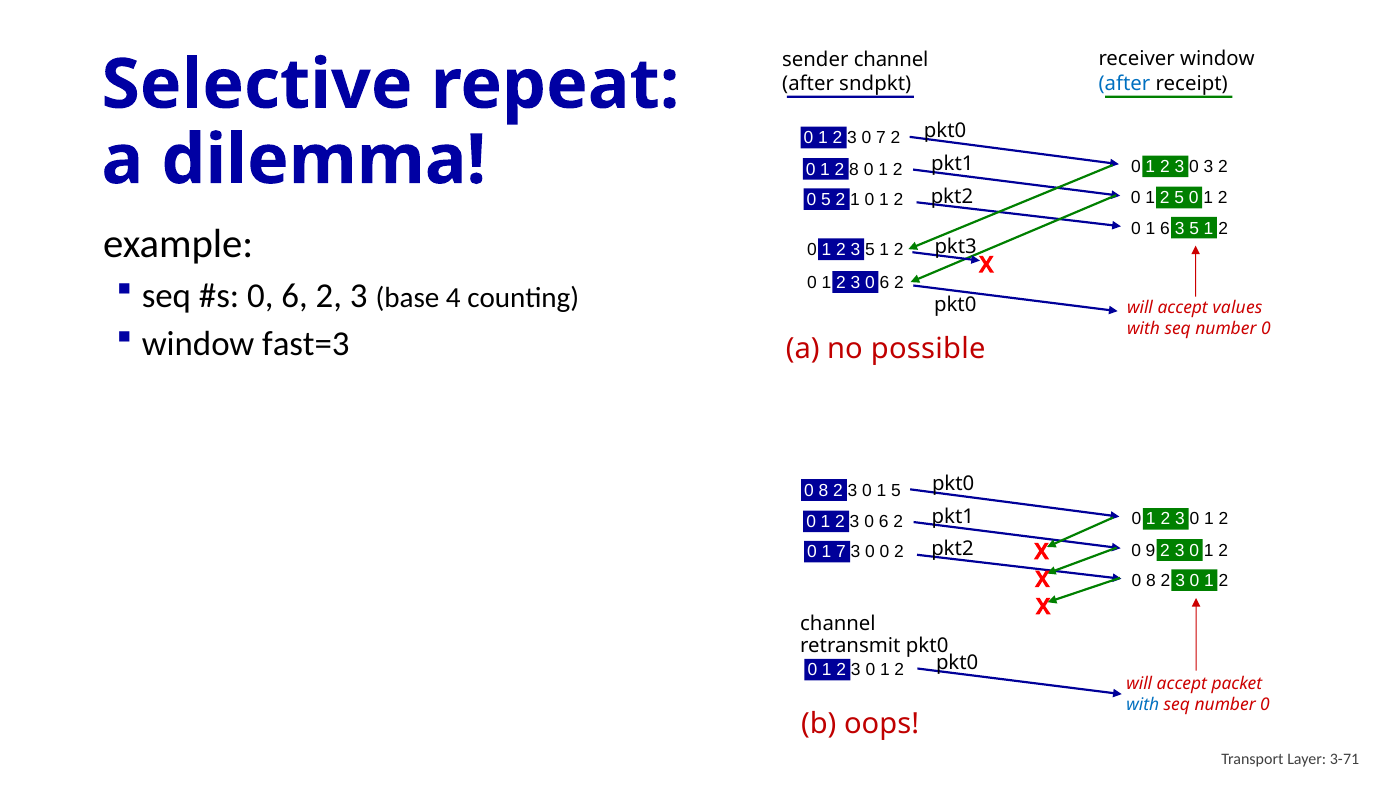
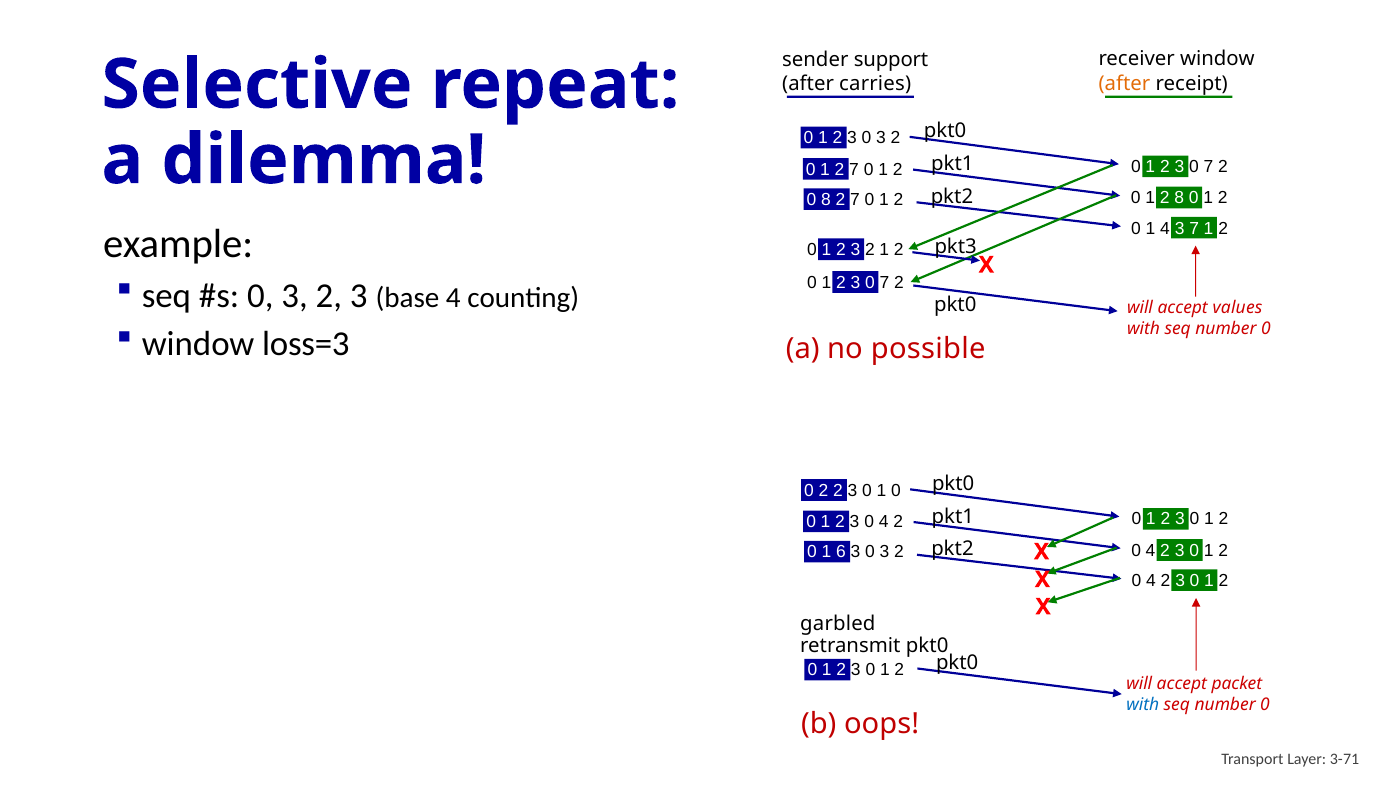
sender channel: channel -> support
after at (1124, 83) colour: blue -> orange
sndpkt: sndpkt -> carries
2 3 0 7: 7 -> 3
3 at (1209, 167): 3 -> 7
1 2 8: 8 -> 7
2 5: 5 -> 8
0 5: 5 -> 8
1 at (855, 200): 1 -> 7
1 6: 6 -> 4
5 at (1194, 228): 5 -> 7
2 3 5: 5 -> 2
6 at (884, 283): 6 -> 7
6 at (295, 296): 6 -> 3
fast=3: fast=3 -> loss=3
8 at (823, 490): 8 -> 2
1 5: 5 -> 0
6 at (884, 522): 6 -> 4
9 at (1151, 551): 9 -> 4
1 7: 7 -> 6
0 at (885, 552): 0 -> 3
8 at (1151, 581): 8 -> 4
channel at (838, 624): channel -> garbled
